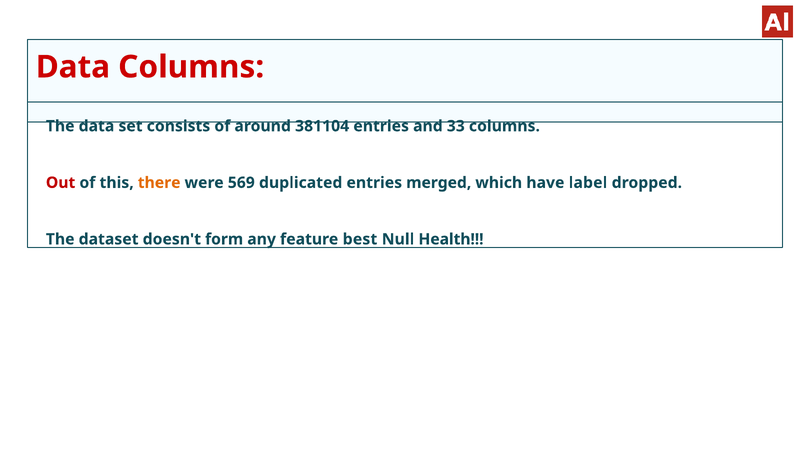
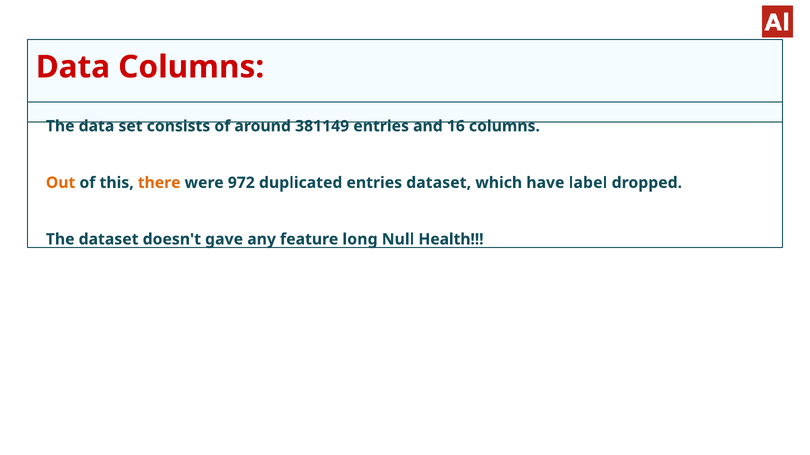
381104: 381104 -> 381149
33: 33 -> 16
Out colour: red -> orange
569: 569 -> 972
entries merged: merged -> dataset
form: form -> gave
best: best -> long
